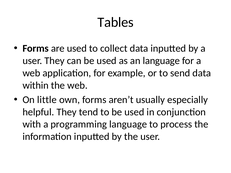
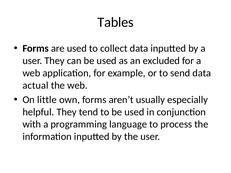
an language: language -> excluded
within: within -> actual
